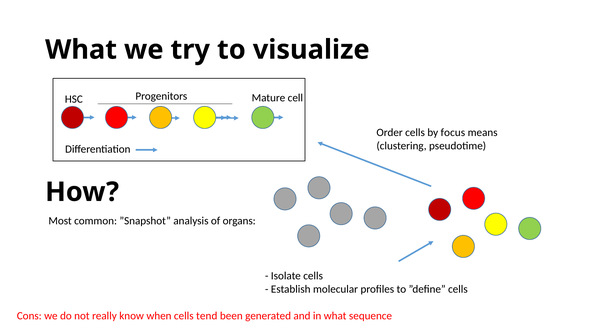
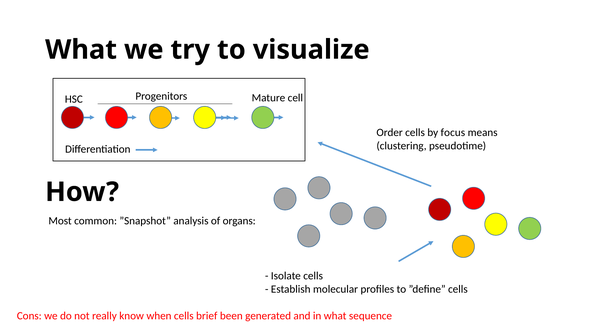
tend: tend -> brief
